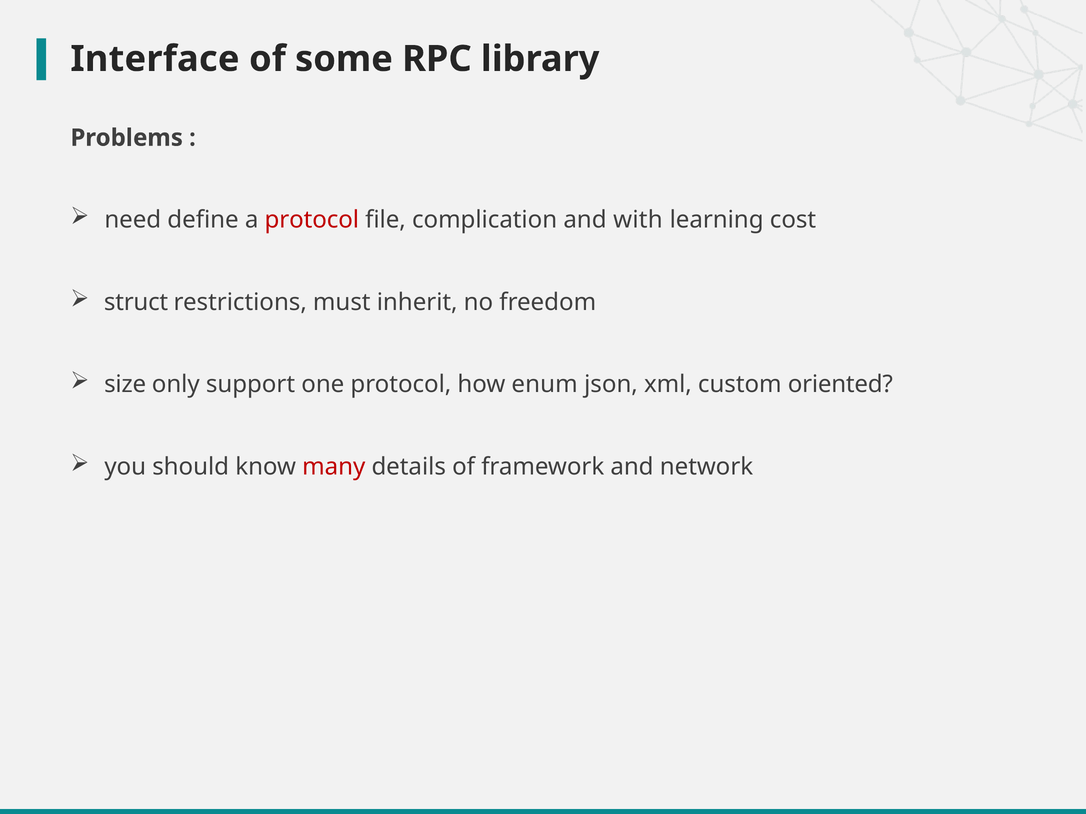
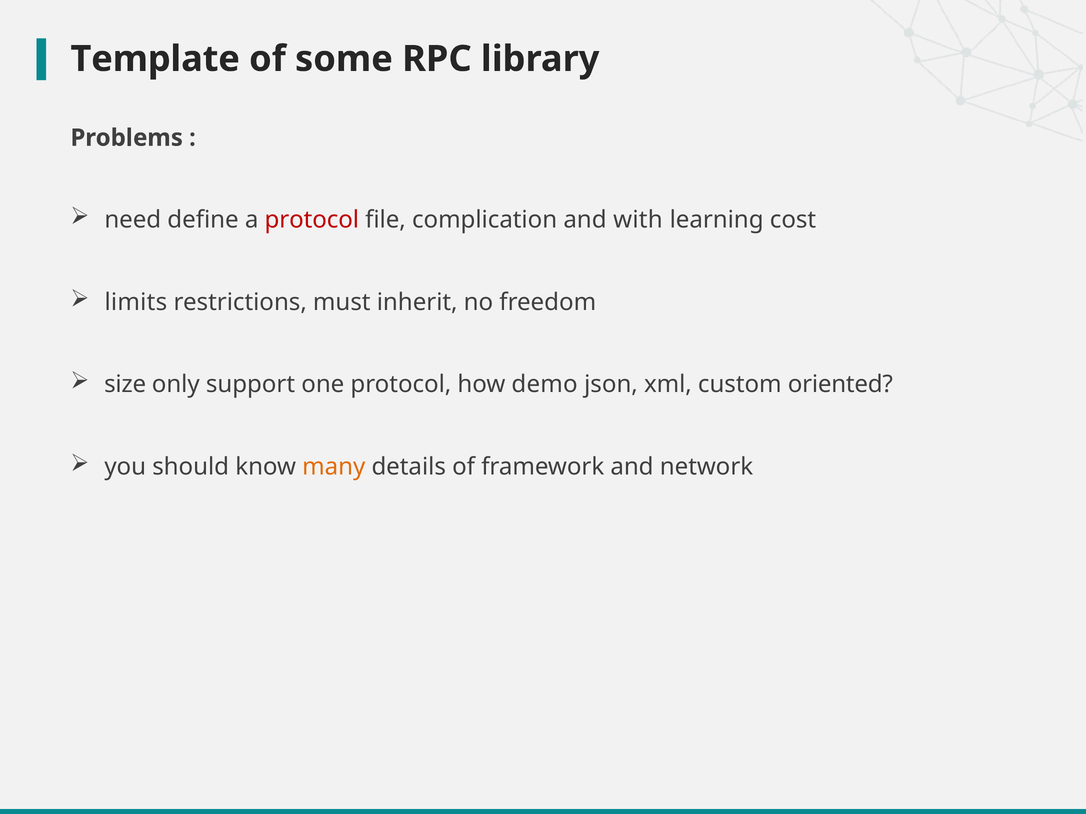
Interface: Interface -> Template
struct: struct -> limits
enum: enum -> demo
many colour: red -> orange
